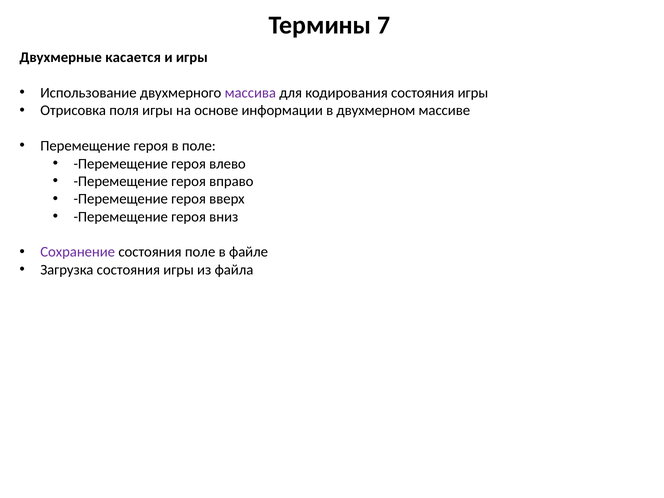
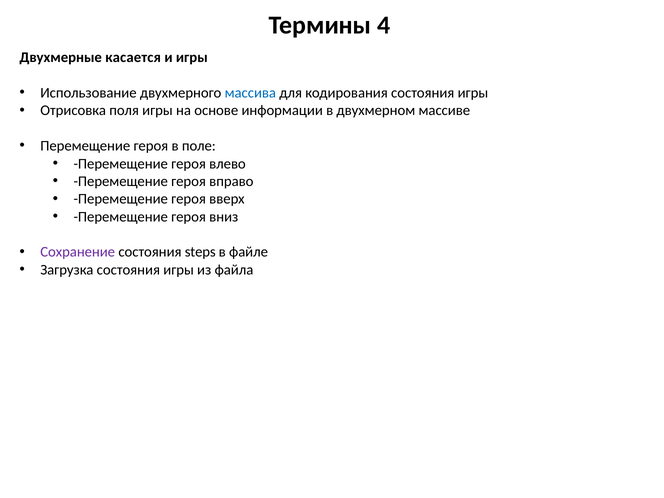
7: 7 -> 4
массива colour: purple -> blue
состояния поле: поле -> steps
